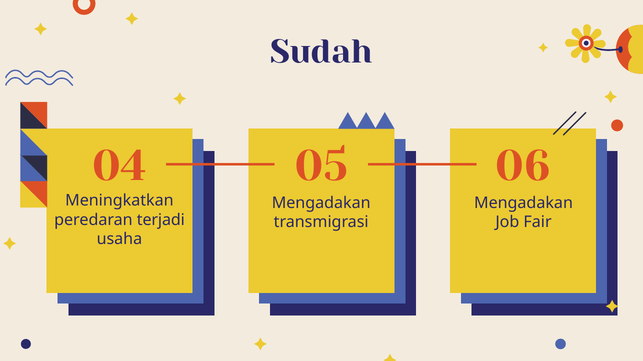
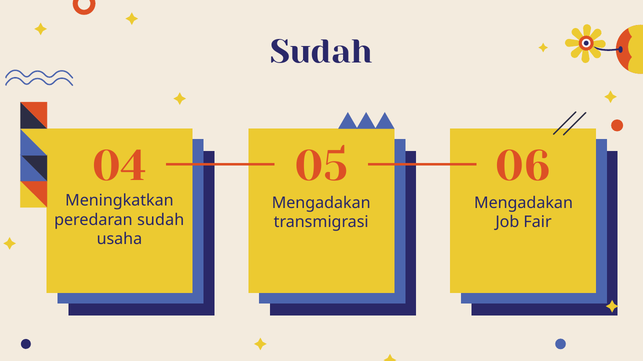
peredaran terjadi: terjadi -> sudah
